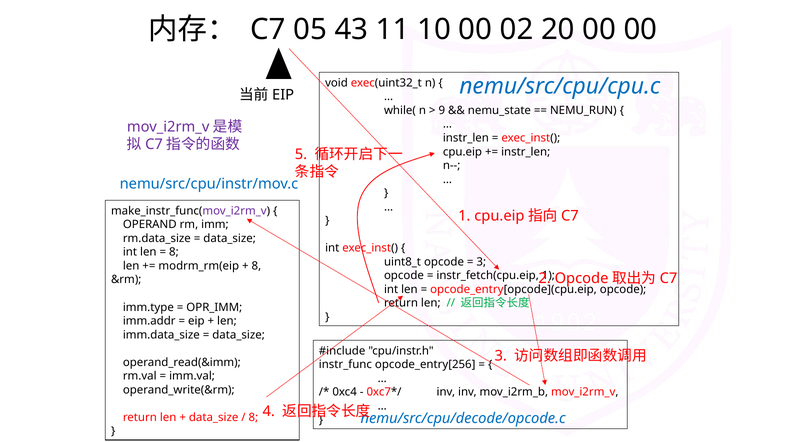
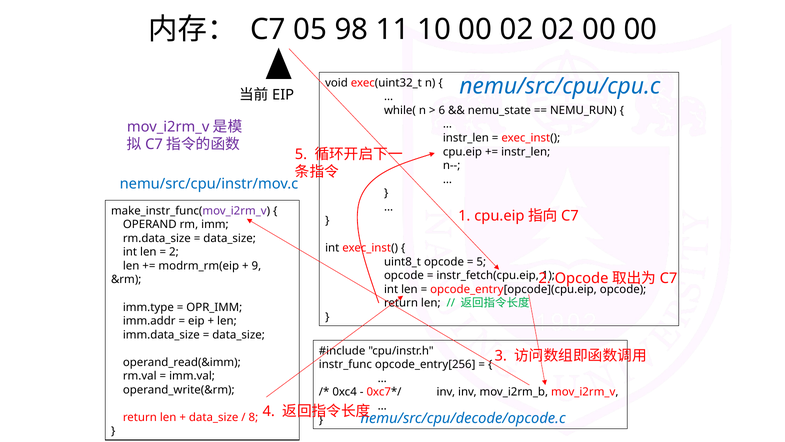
43: 43 -> 98
02 20: 20 -> 02
9: 9 -> 6
8 at (174, 252): 8 -> 2
3 at (481, 262): 3 -> 5
8 at (256, 266): 8 -> 9
